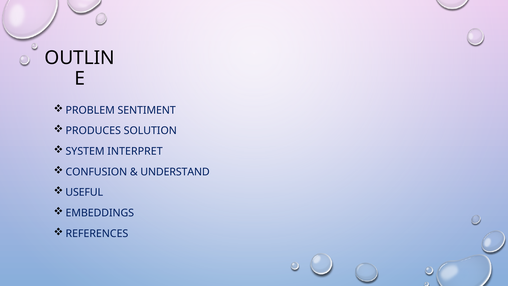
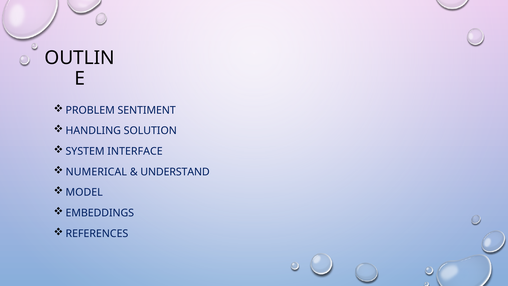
PRODUCES: PRODUCES -> HANDLING
INTERPRET: INTERPRET -> INTERFACE
CONFUSION: CONFUSION -> NUMERICAL
USEFUL: USEFUL -> MODEL
